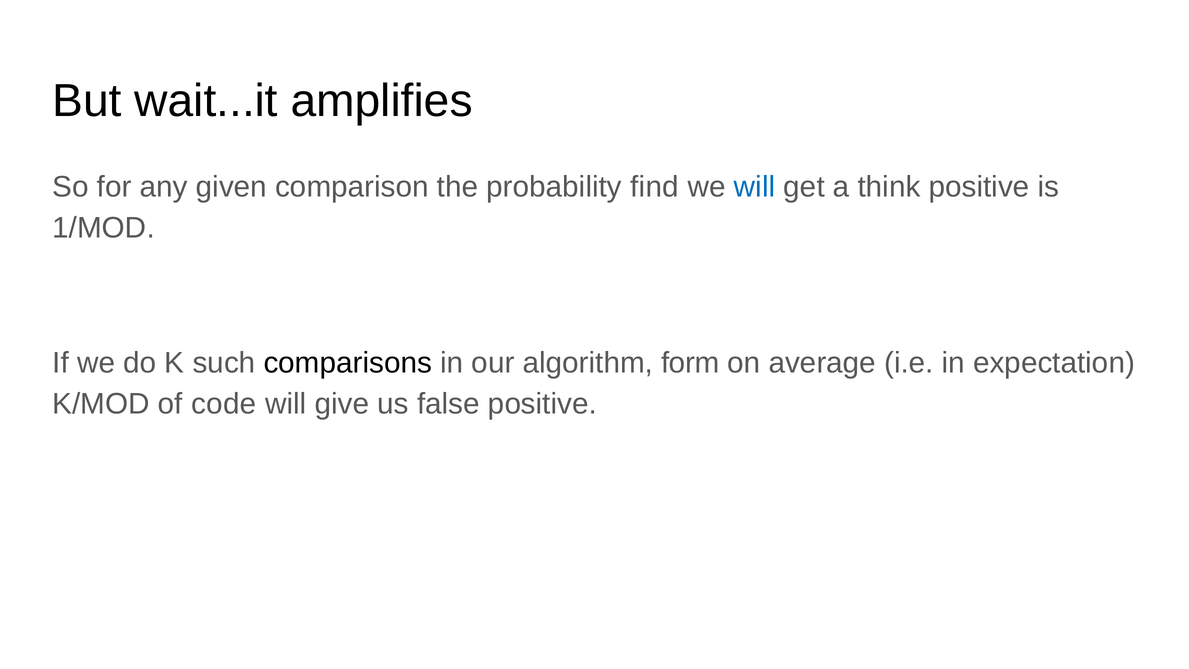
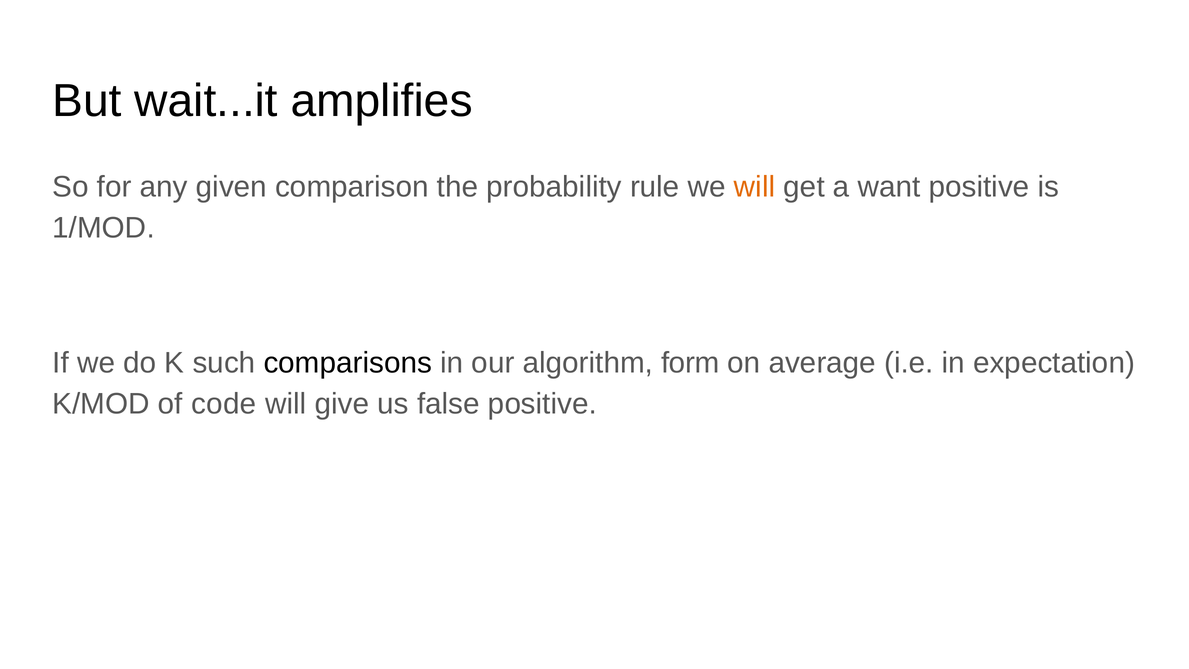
find: find -> rule
will at (755, 187) colour: blue -> orange
think: think -> want
